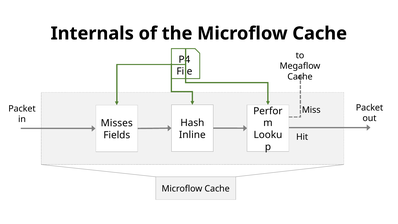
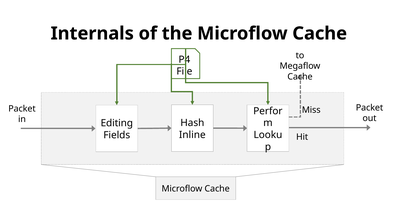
Misses: Misses -> Editing
